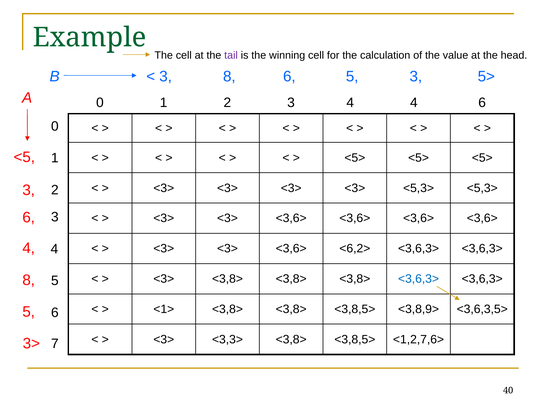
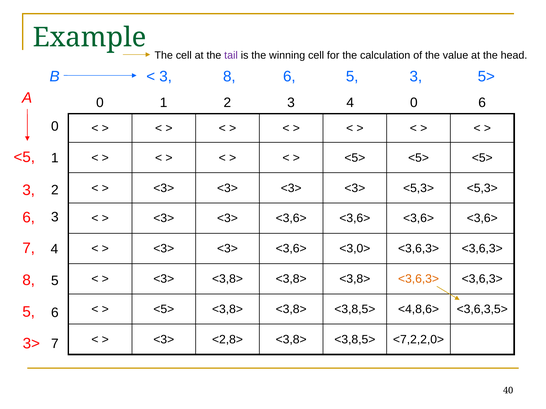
4 4: 4 -> 0
4 at (29, 249): 4 -> 7
<6,2>: <6,2> -> <3,0>
<3,6,3> at (419, 279) colour: blue -> orange
<1> at (164, 310): <1> -> <5>
<3,8,9>: <3,8,9> -> <4,8,6>
<3,3>: <3,3> -> <2,8>
<1,2,7,6>: <1,2,7,6> -> <7,2,2,0>
